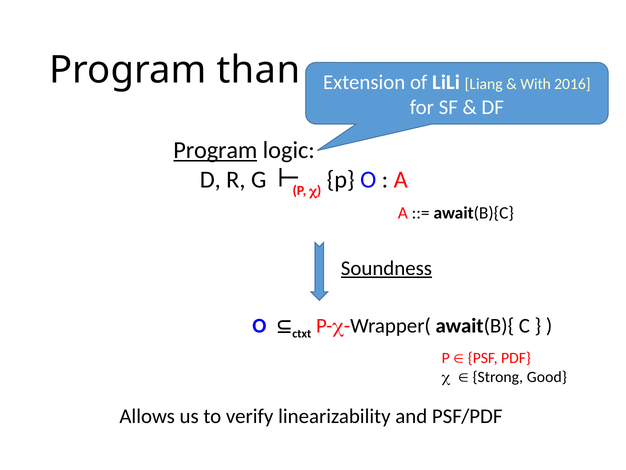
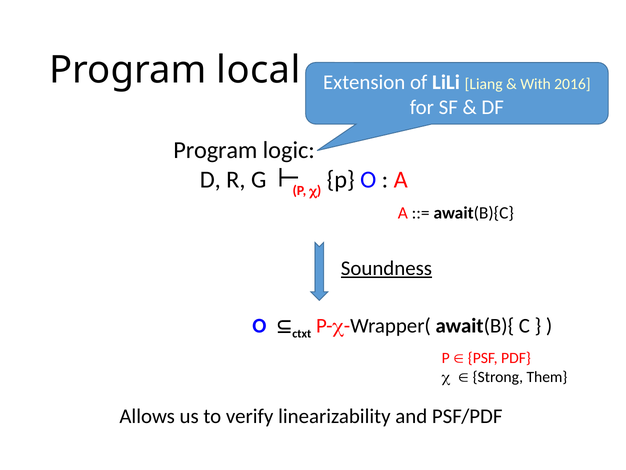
than: than -> local
Program at (215, 150) underline: present -> none
Good: Good -> Them
